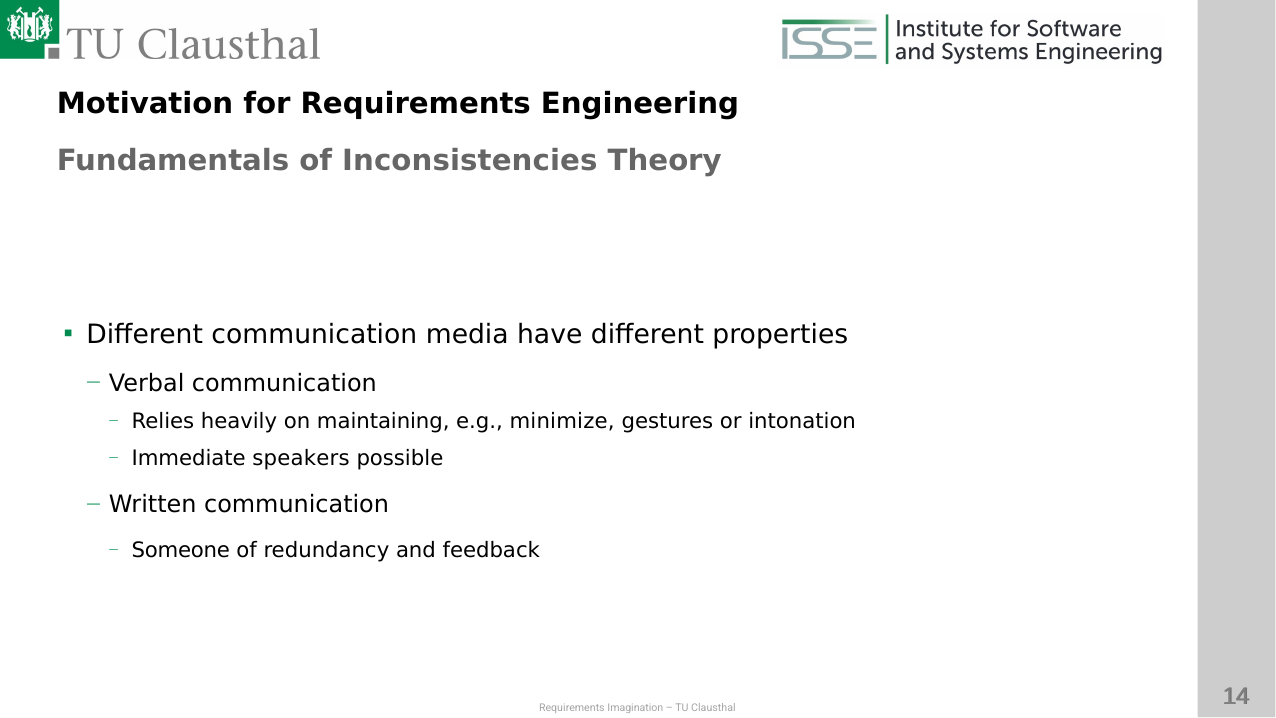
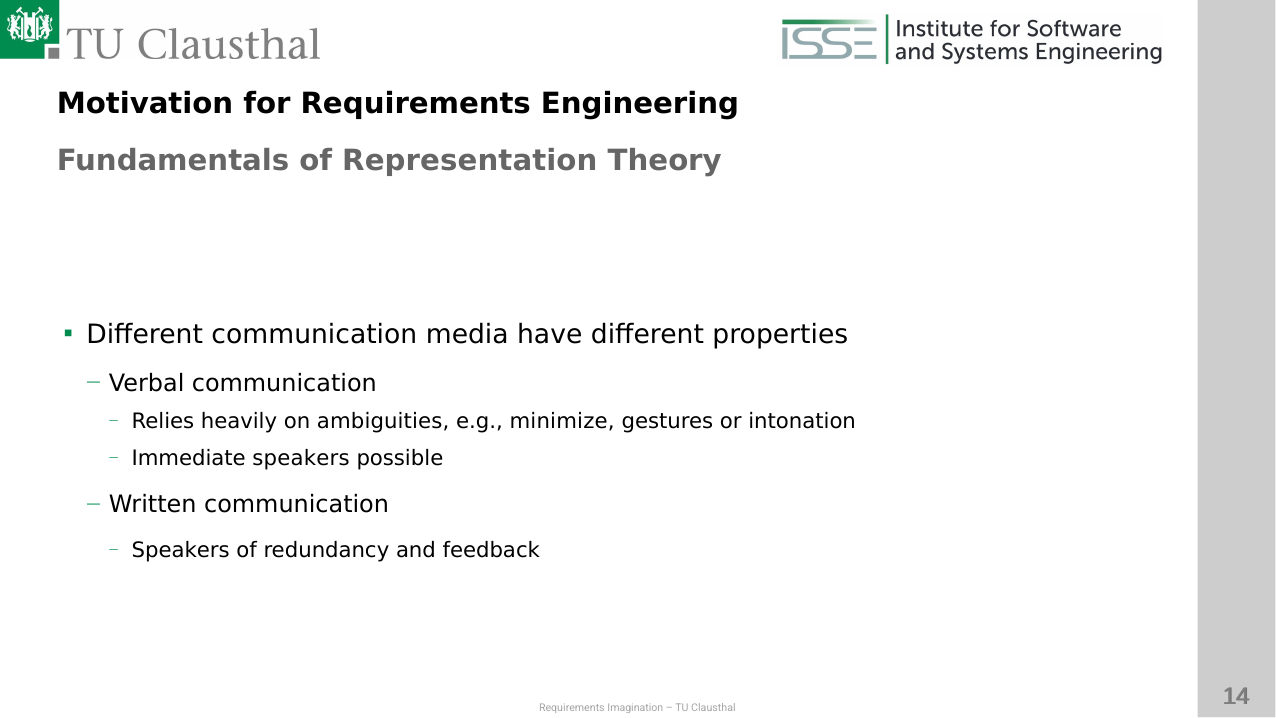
Inconsistencies: Inconsistencies -> Representation
maintaining: maintaining -> ambiguities
Someone at (181, 550): Someone -> Speakers
